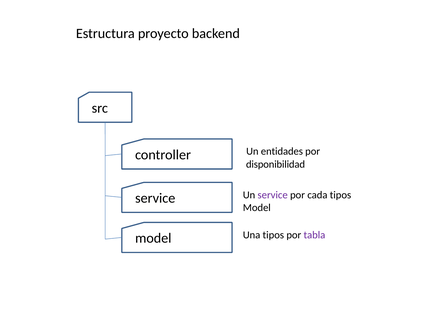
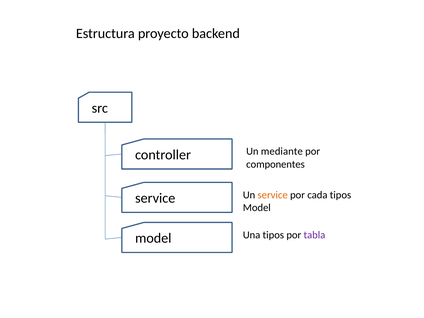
entidades: entidades -> mediante
disponibilidad: disponibilidad -> componentes
service at (273, 195) colour: purple -> orange
